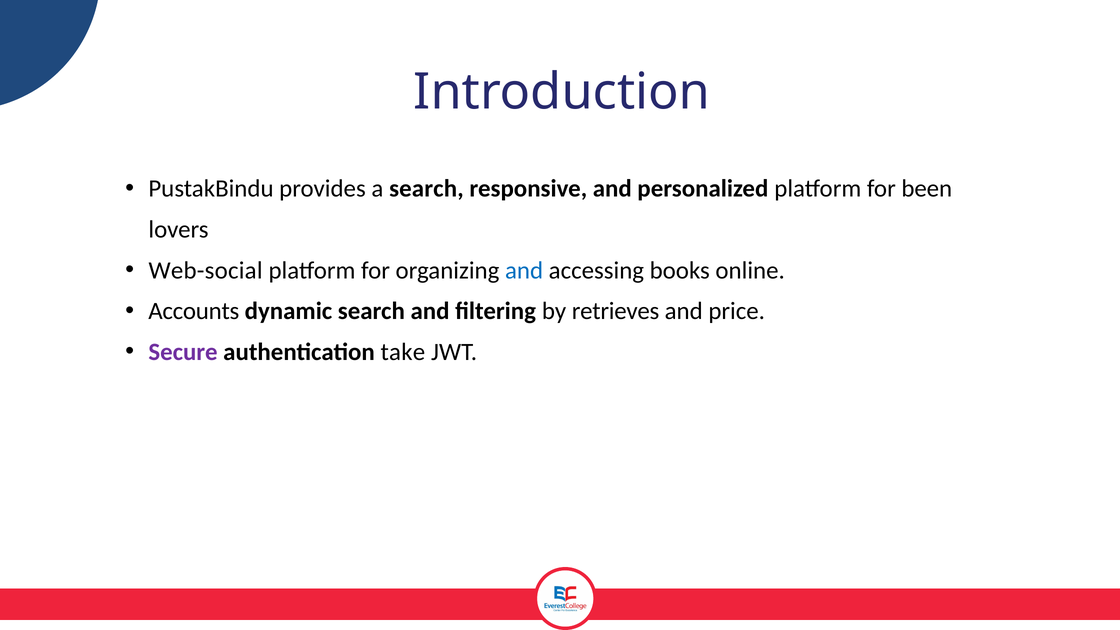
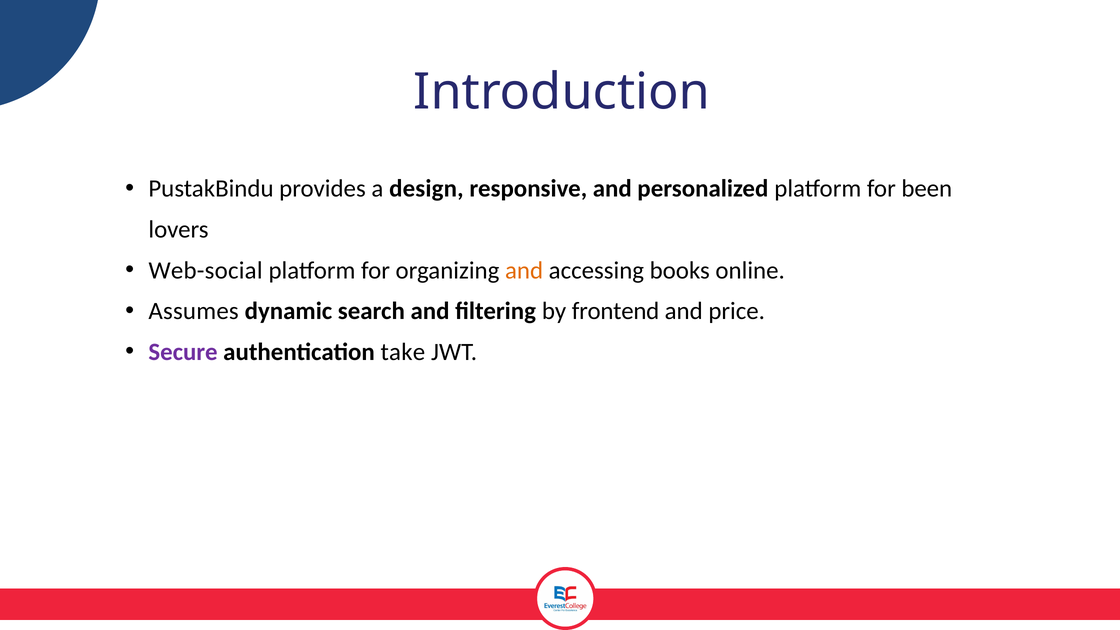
a search: search -> design
and at (524, 270) colour: blue -> orange
Accounts: Accounts -> Assumes
retrieves: retrieves -> frontend
